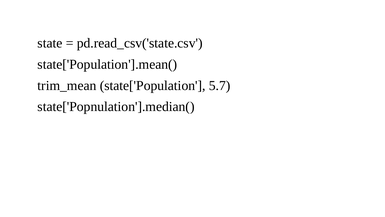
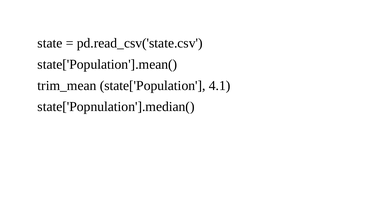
5.7: 5.7 -> 4.1
